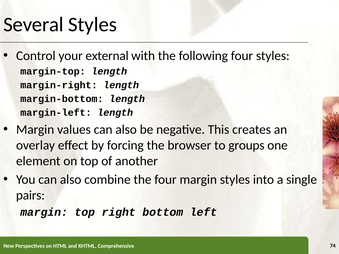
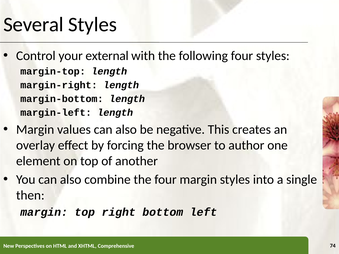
groups: groups -> author
pairs: pairs -> then
